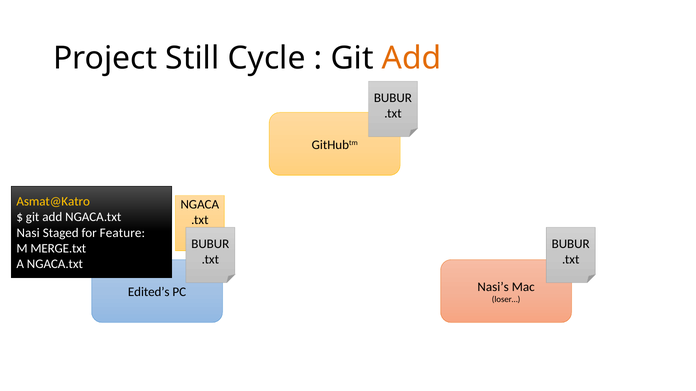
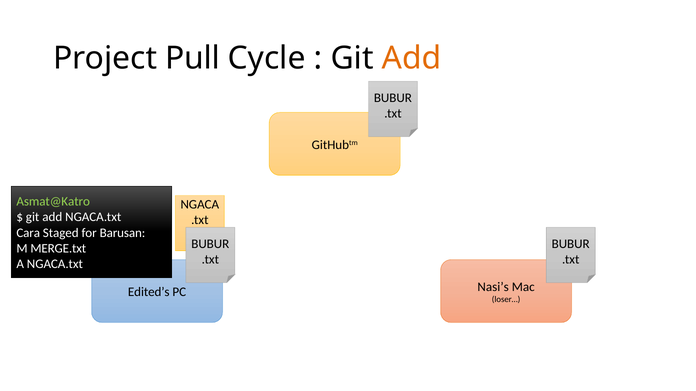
Still: Still -> Pull
Asmat@Katro colour: yellow -> light green
Nasi: Nasi -> Cara
Feature: Feature -> Barusan
